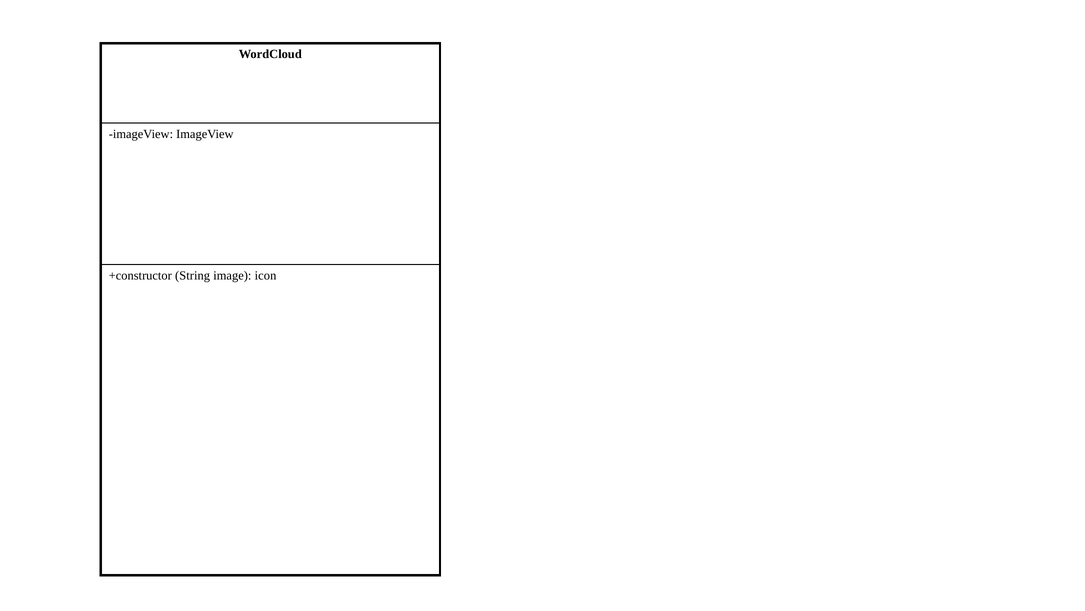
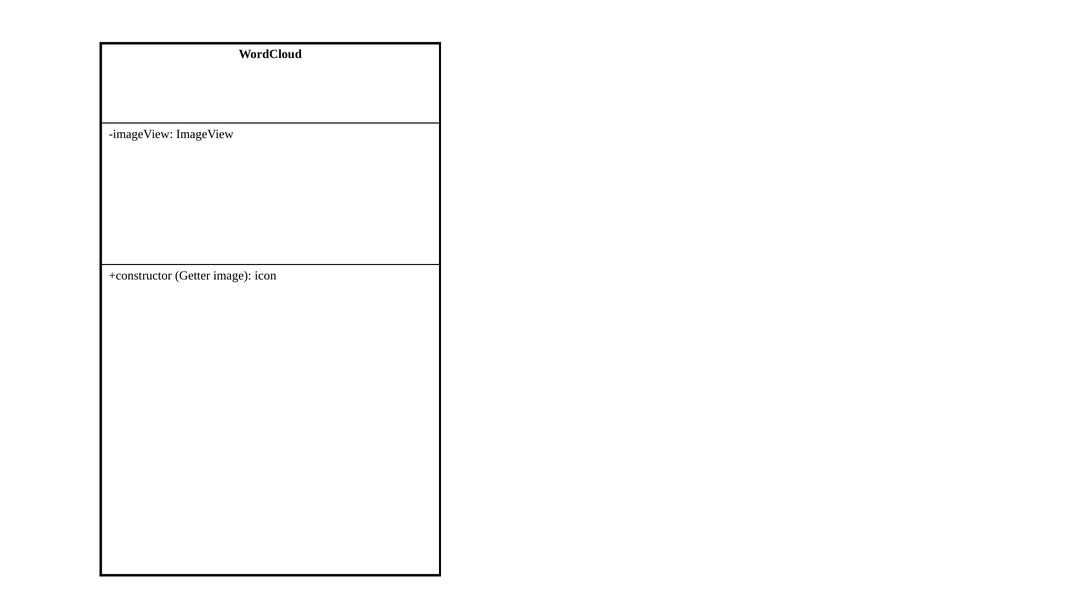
String: String -> Getter
